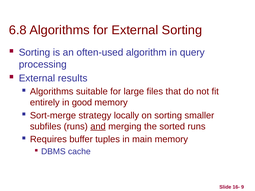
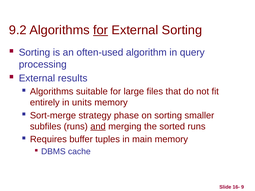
6.8: 6.8 -> 9.2
for at (101, 30) underline: none -> present
good: good -> units
locally: locally -> phase
